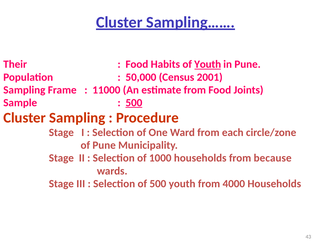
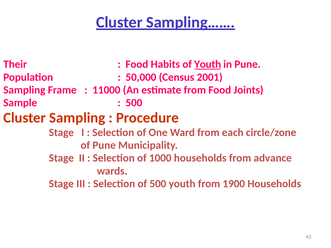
500 at (134, 103) underline: present -> none
because: because -> advance
4000: 4000 -> 1900
